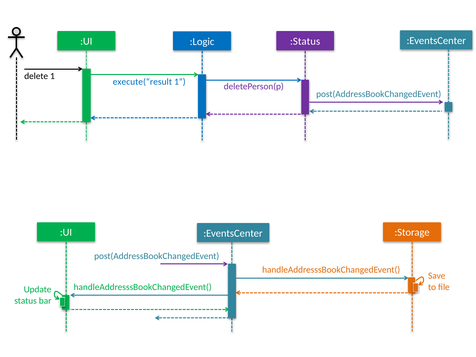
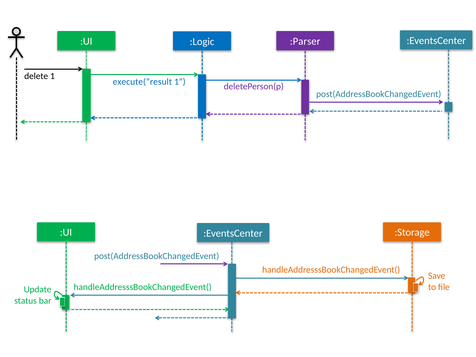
:Status: :Status -> :Parser
